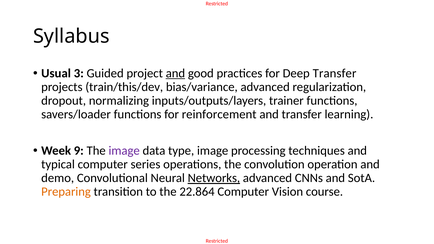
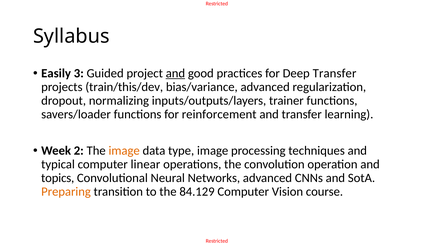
Usual: Usual -> Easily
9: 9 -> 2
image at (124, 151) colour: purple -> orange
series: series -> linear
demo: demo -> topics
Networks underline: present -> none
22.864: 22.864 -> 84.129
